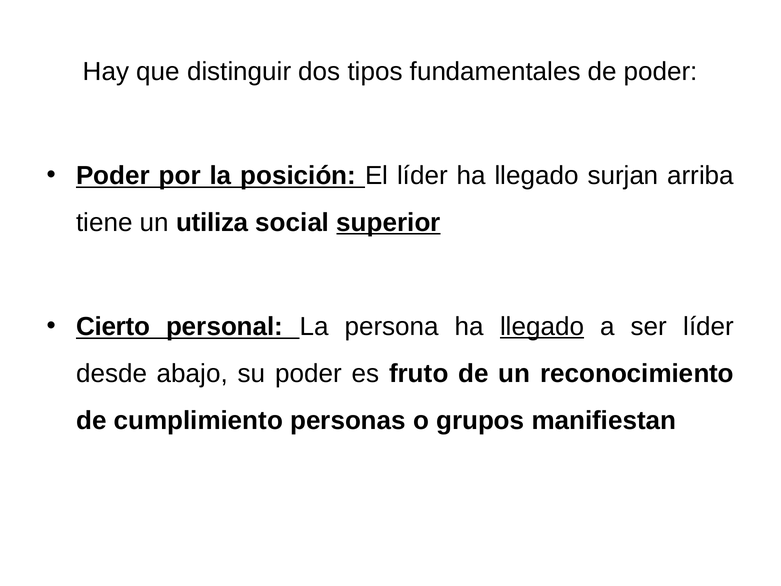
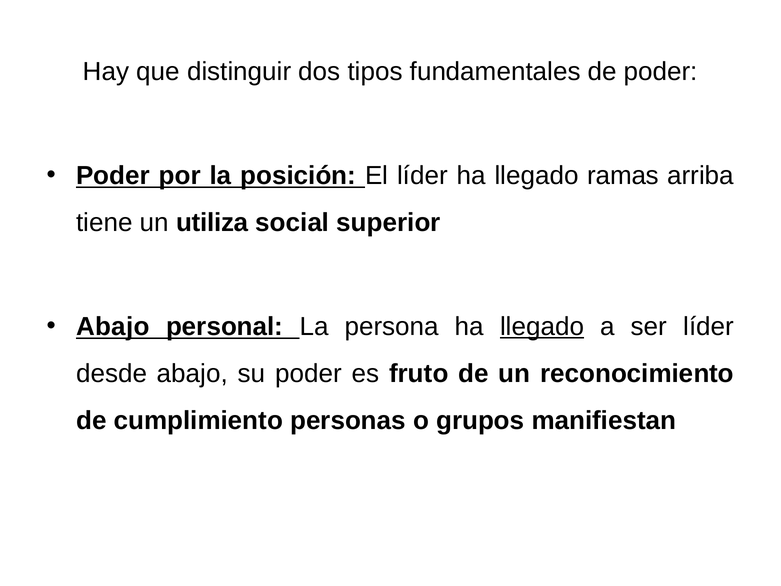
surjan: surjan -> ramas
superior underline: present -> none
Cierto at (113, 327): Cierto -> Abajo
